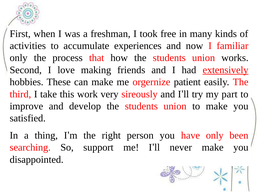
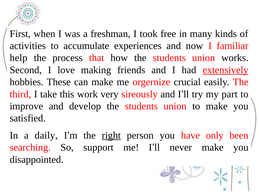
only at (19, 58): only -> help
patient: patient -> crucial
thing: thing -> daily
right underline: none -> present
